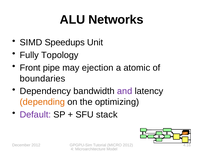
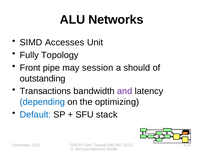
Speedups: Speedups -> Accesses
ejection: ejection -> session
atomic: atomic -> should
boundaries: boundaries -> outstanding
Dependency: Dependency -> Transactions
depending colour: orange -> blue
Default colour: purple -> blue
